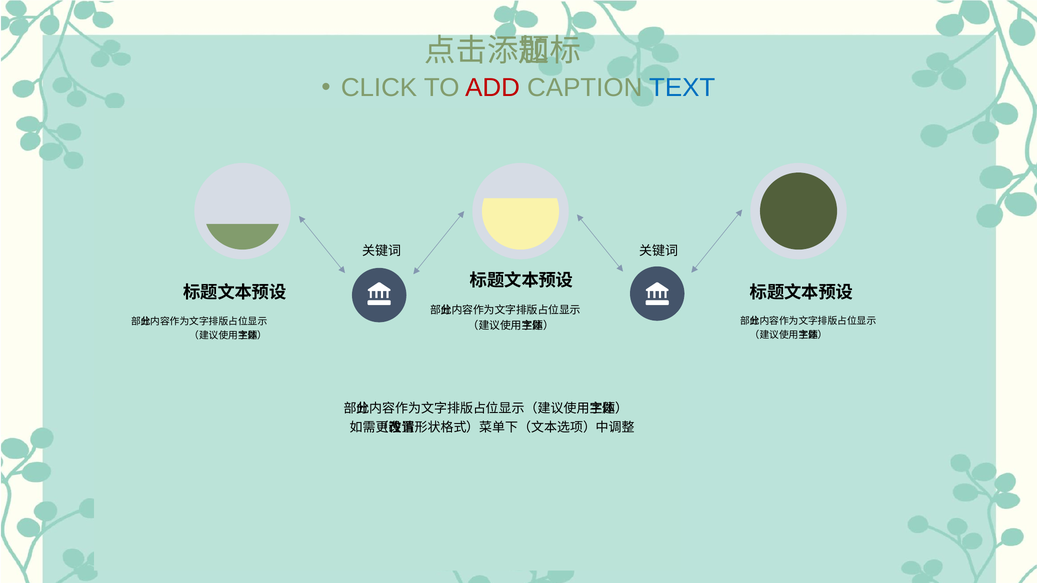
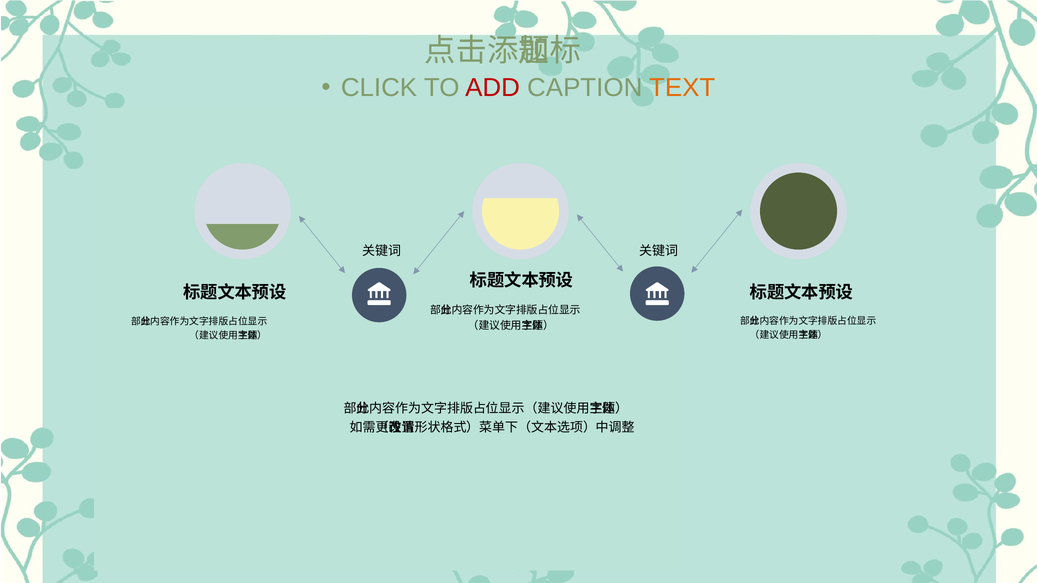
TEXT colour: blue -> orange
